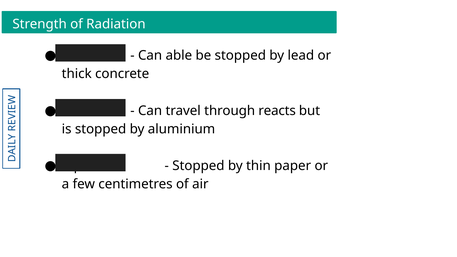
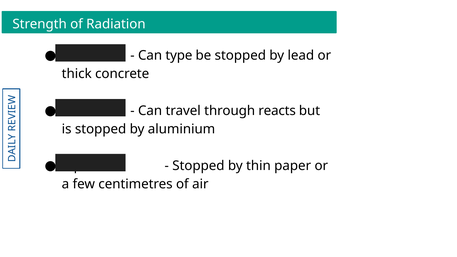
able: able -> type
